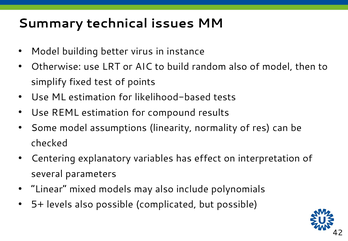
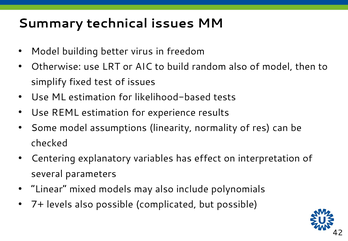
instance: instance -> freedom
of points: points -> issues
compound: compound -> experience
5+: 5+ -> 7+
